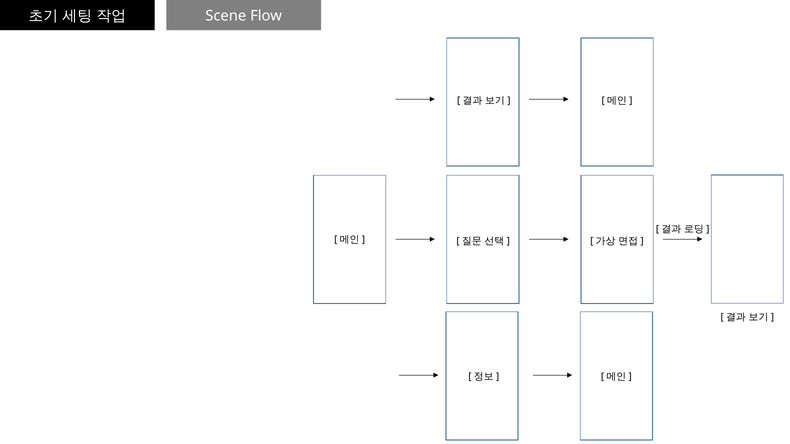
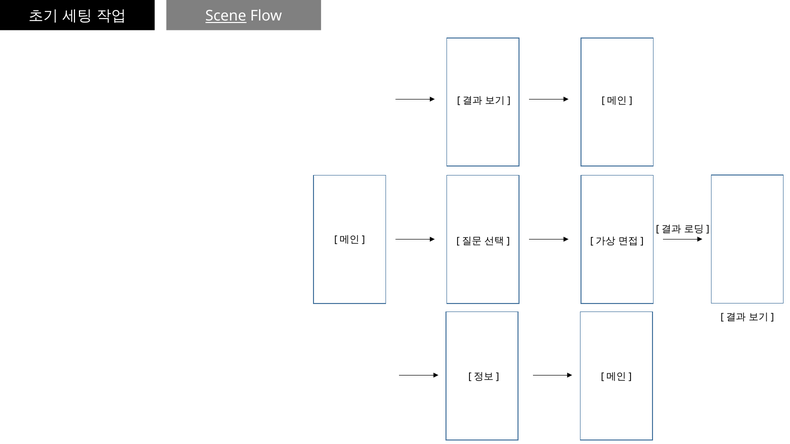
Scene underline: none -> present
